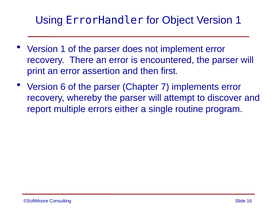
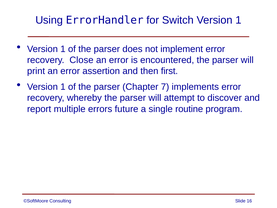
Object: Object -> Switch
There: There -> Close
6 at (63, 87): 6 -> 1
either: either -> future
